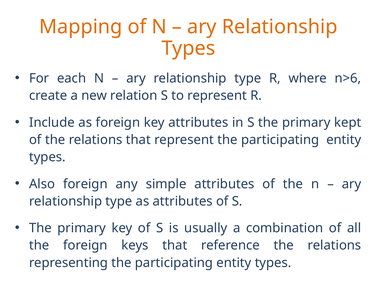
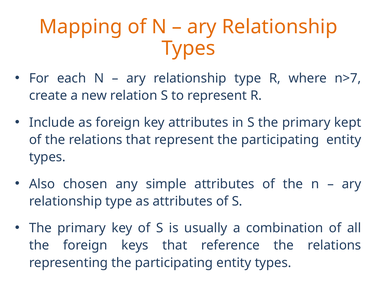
n>6: n>6 -> n>7
Also foreign: foreign -> chosen
